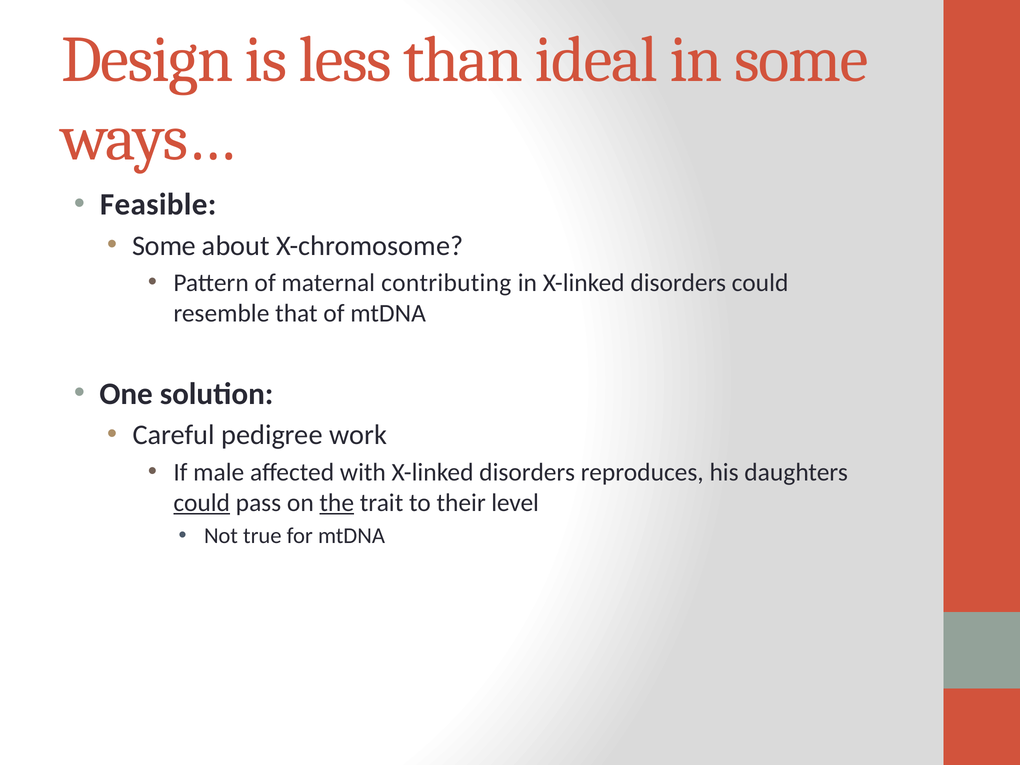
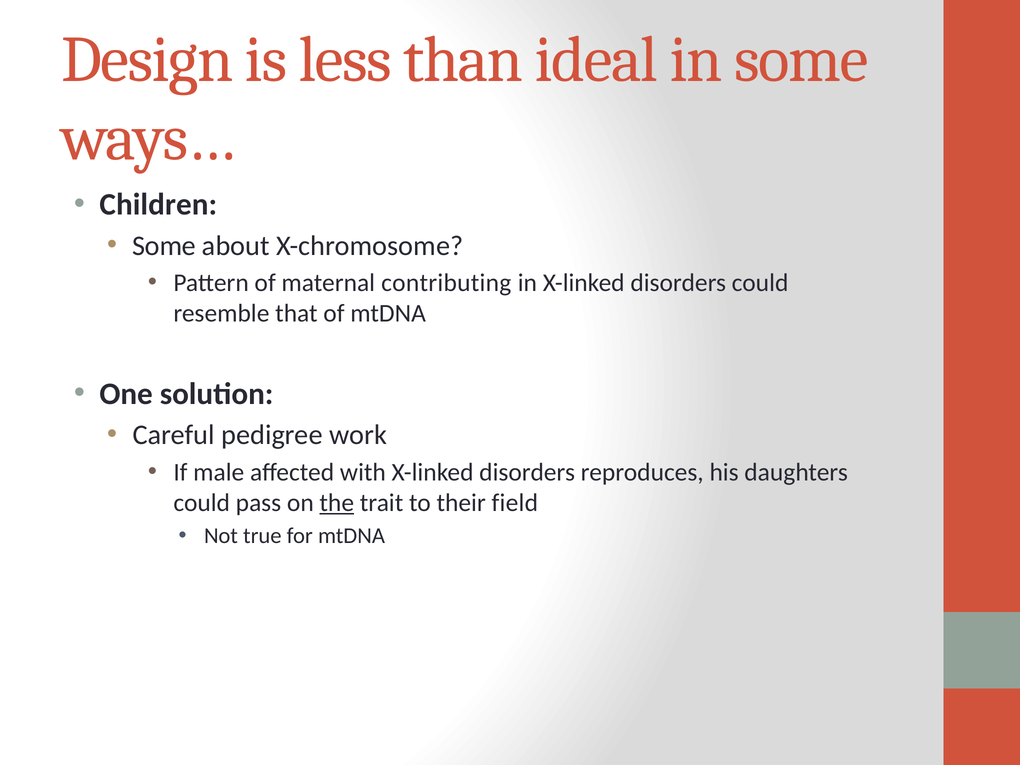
Feasible: Feasible -> Children
could at (202, 503) underline: present -> none
level: level -> field
